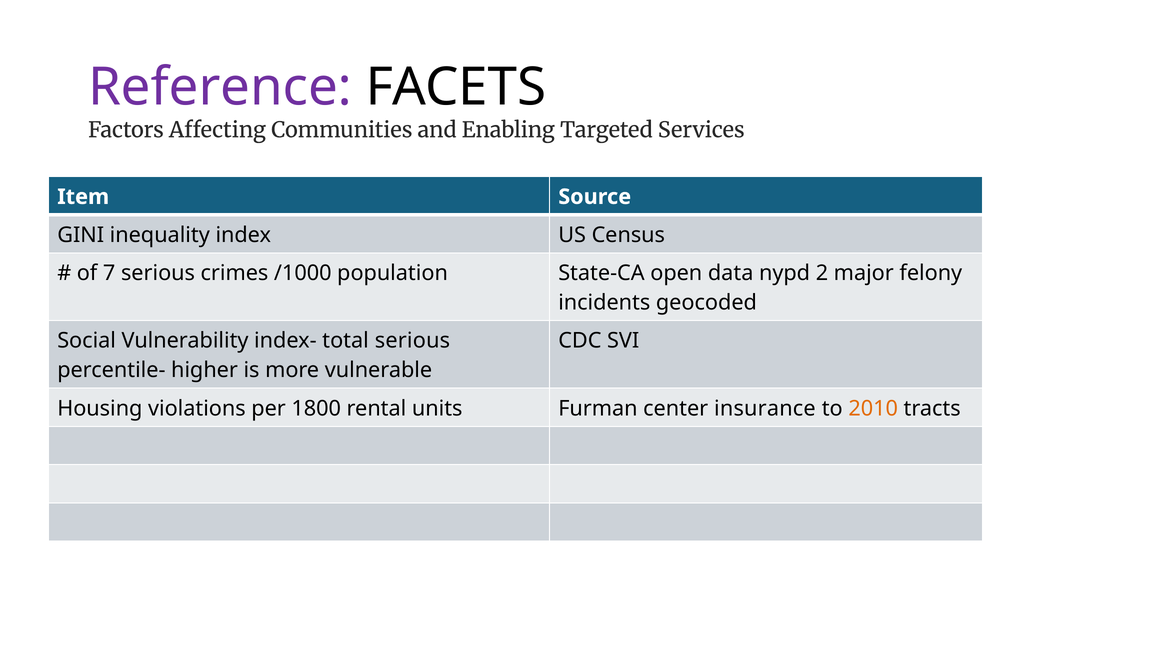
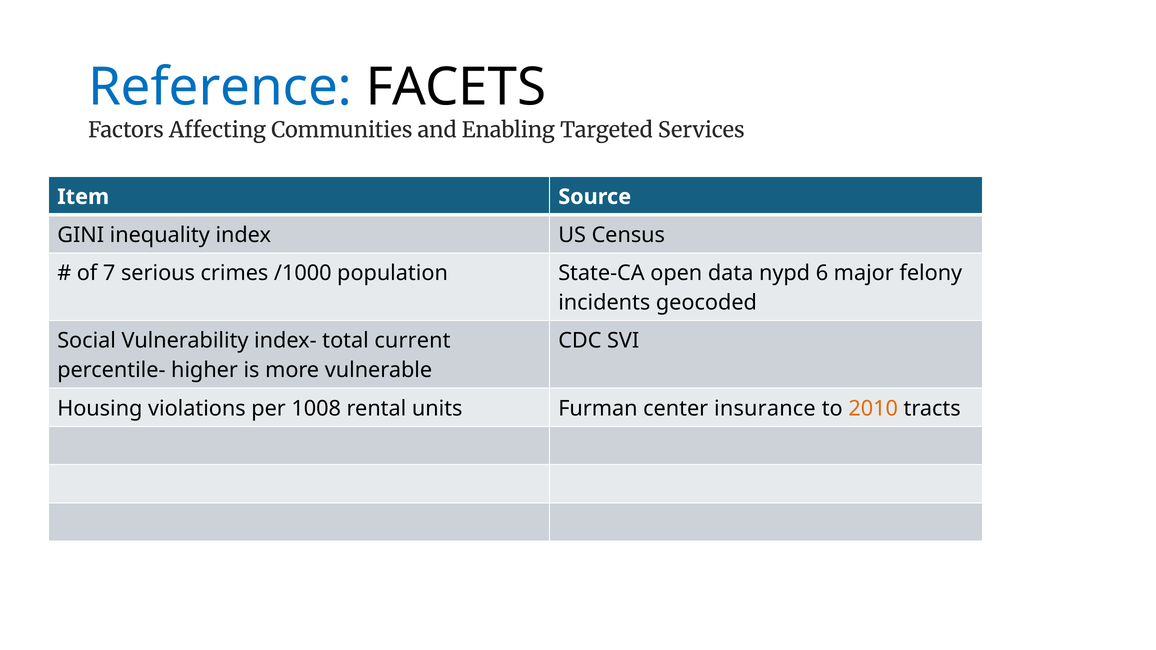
Reference colour: purple -> blue
2: 2 -> 6
total serious: serious -> current
1800: 1800 -> 1008
